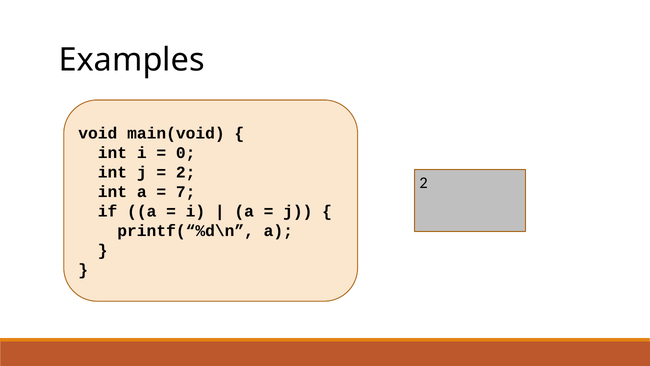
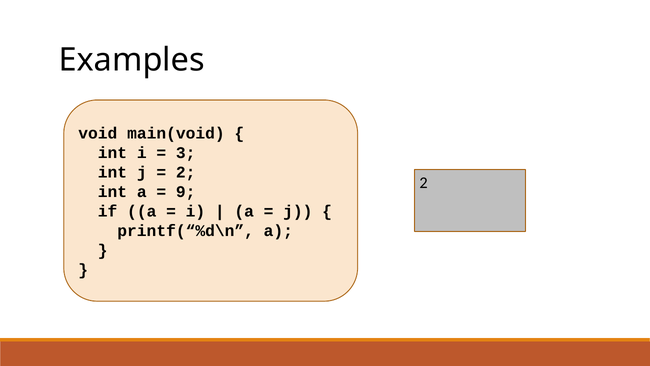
0: 0 -> 3
7: 7 -> 9
